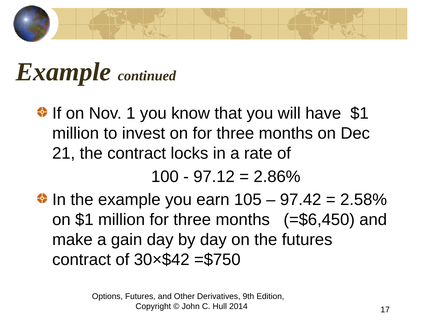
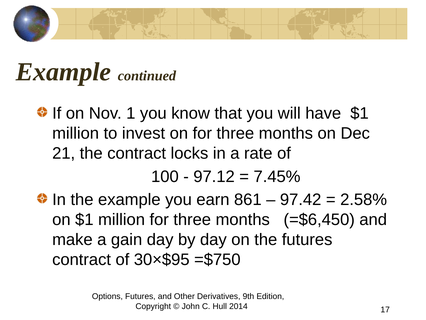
2.86%: 2.86% -> 7.45%
105: 105 -> 861
30×$42: 30×$42 -> 30×$95
